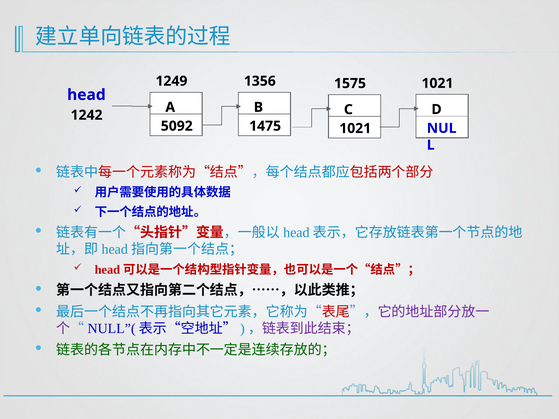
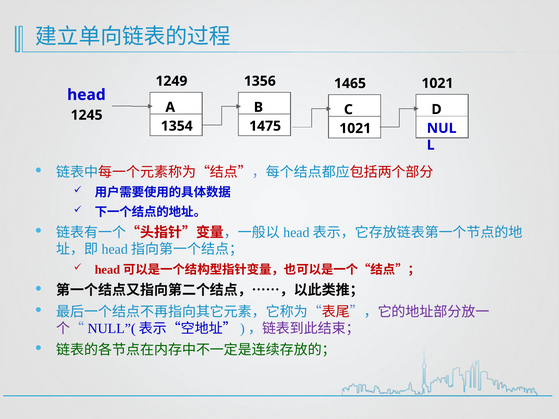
1575: 1575 -> 1465
1242: 1242 -> 1245
5092: 5092 -> 1354
